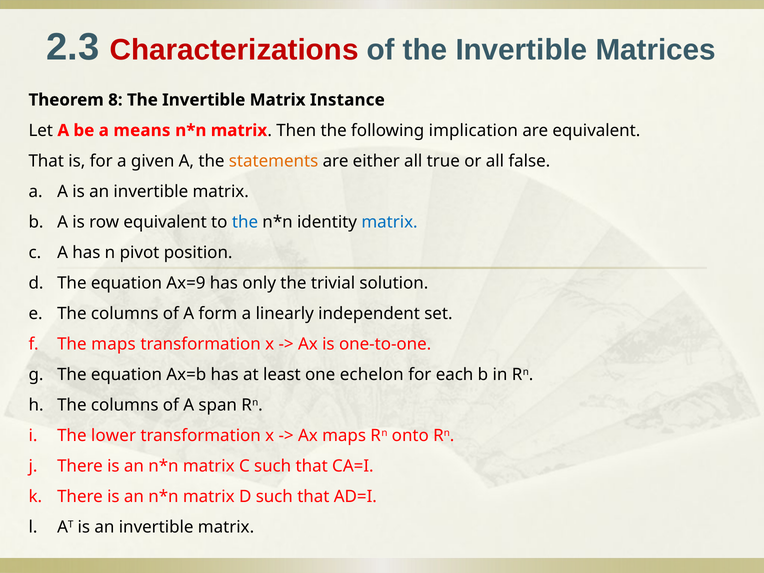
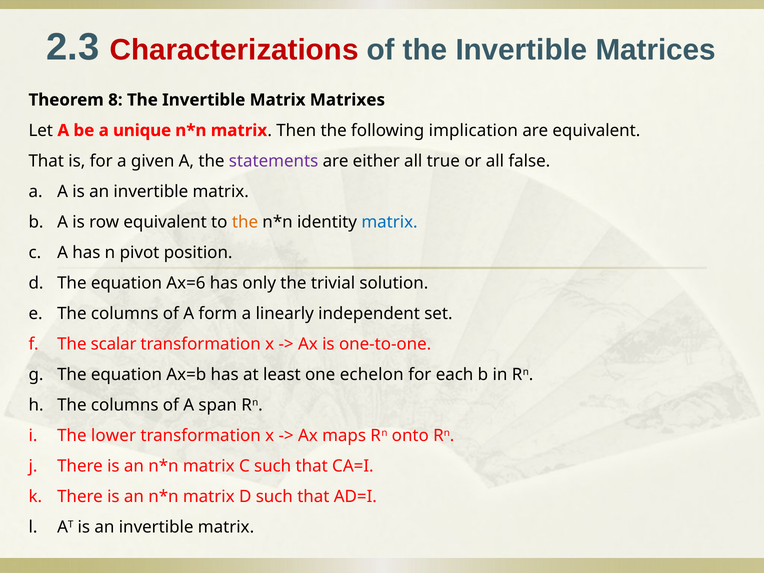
Instance: Instance -> Matrixes
means: means -> unique
statements colour: orange -> purple
the at (245, 222) colour: blue -> orange
Ax=9: Ax=9 -> Ax=6
The maps: maps -> scalar
